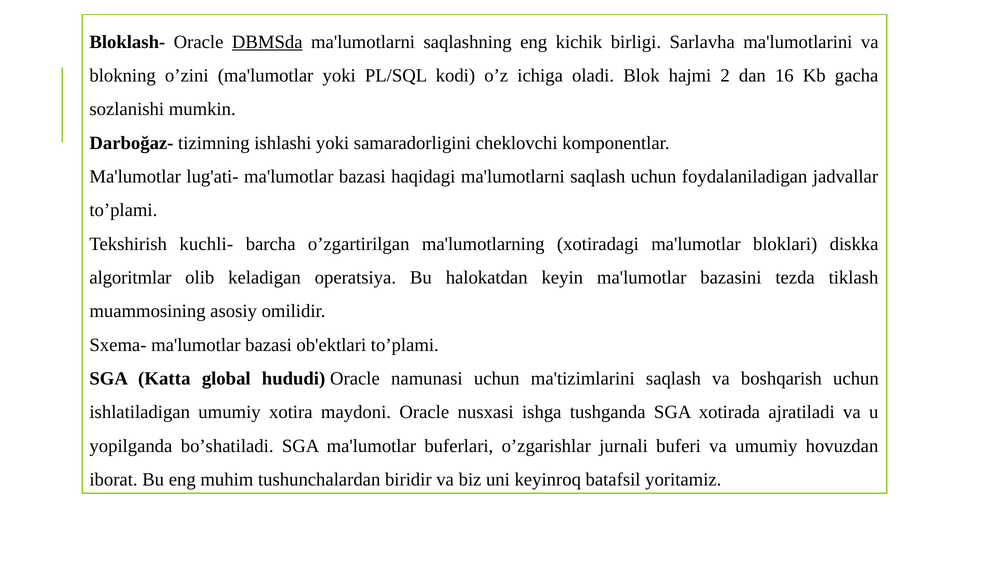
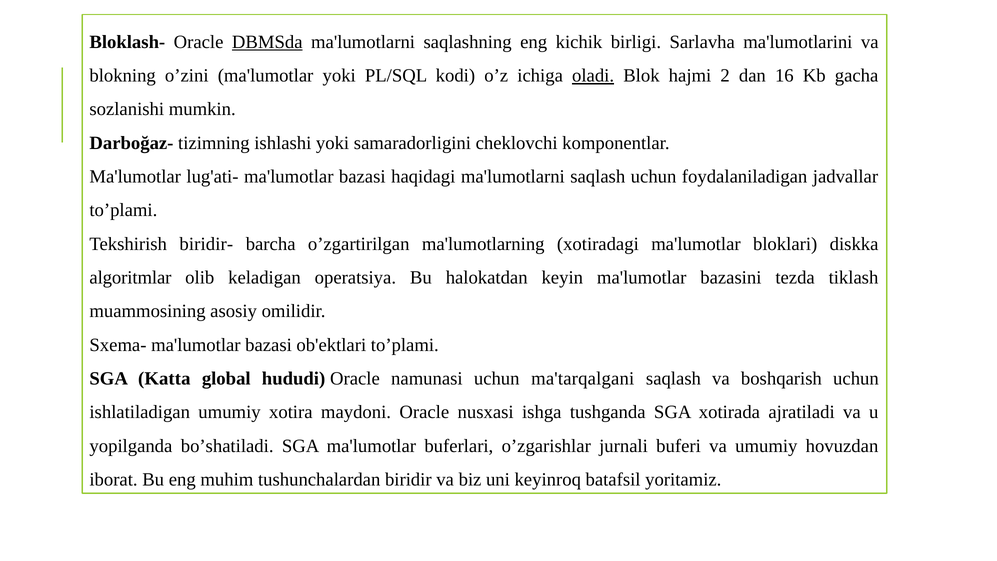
oladi underline: none -> present
kuchli-: kuchli- -> biridir-
ma'tizimlarini: ma'tizimlarini -> ma'tarqalgani
